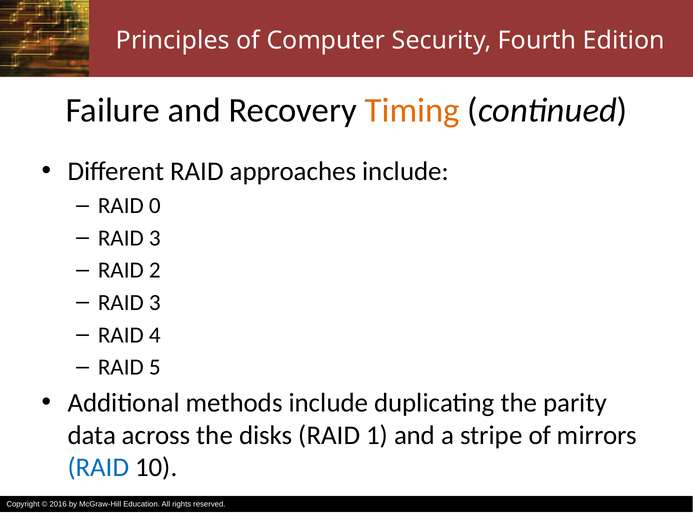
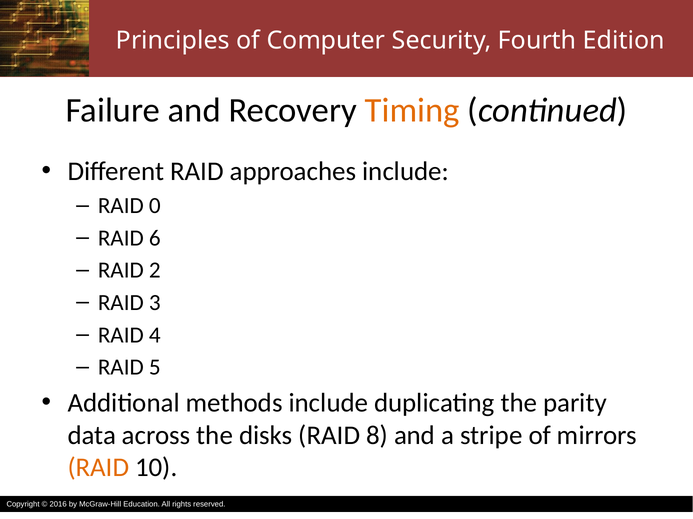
3 at (155, 238): 3 -> 6
1: 1 -> 8
RAID at (98, 468) colour: blue -> orange
